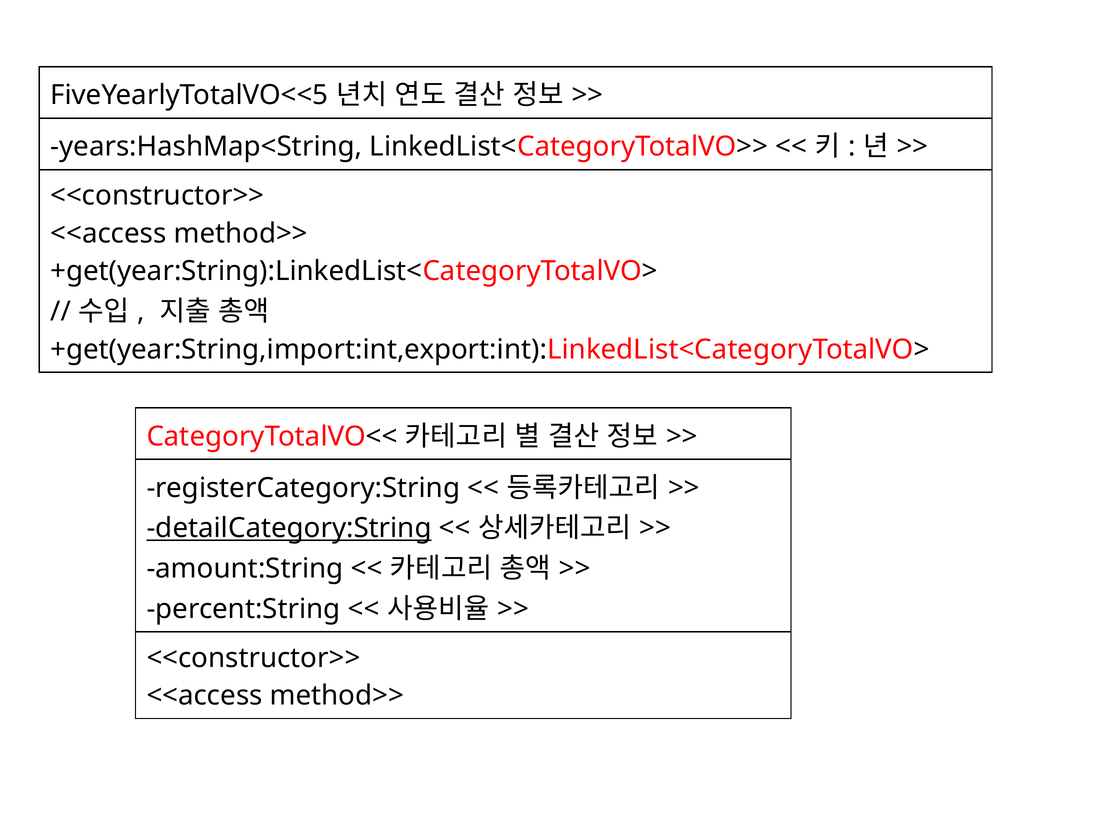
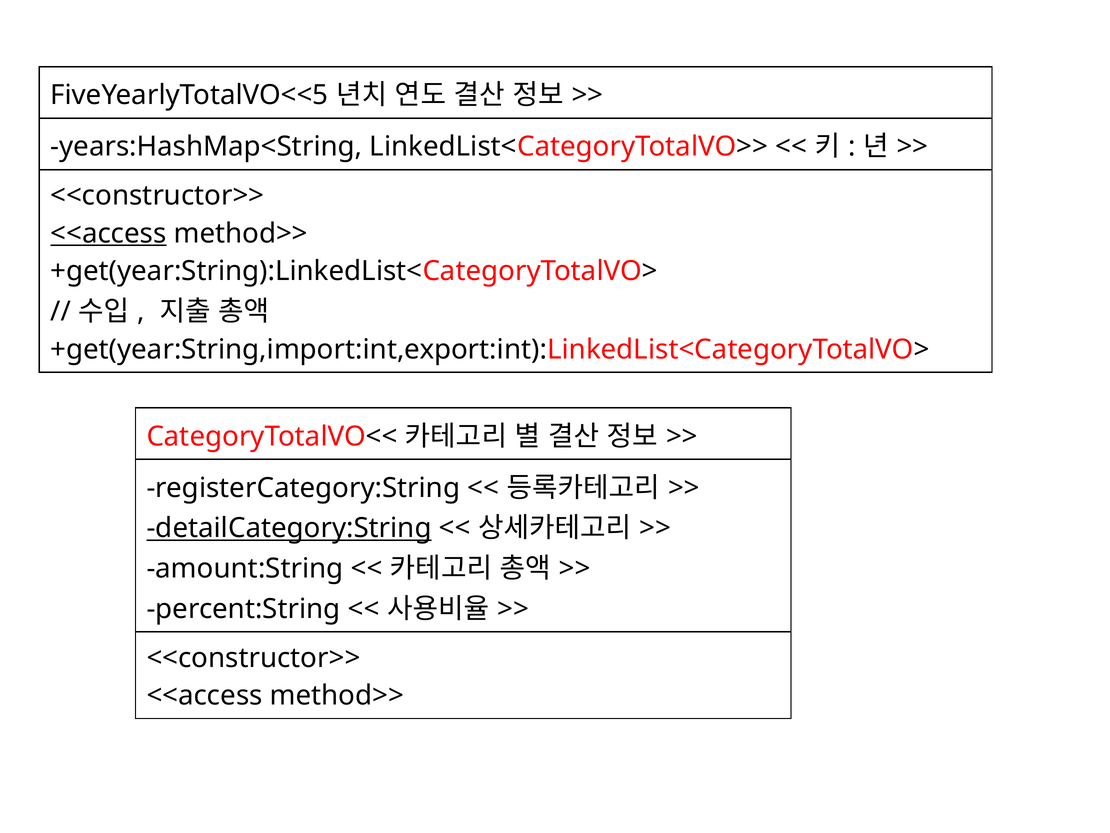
<<access at (108, 233) underline: none -> present
